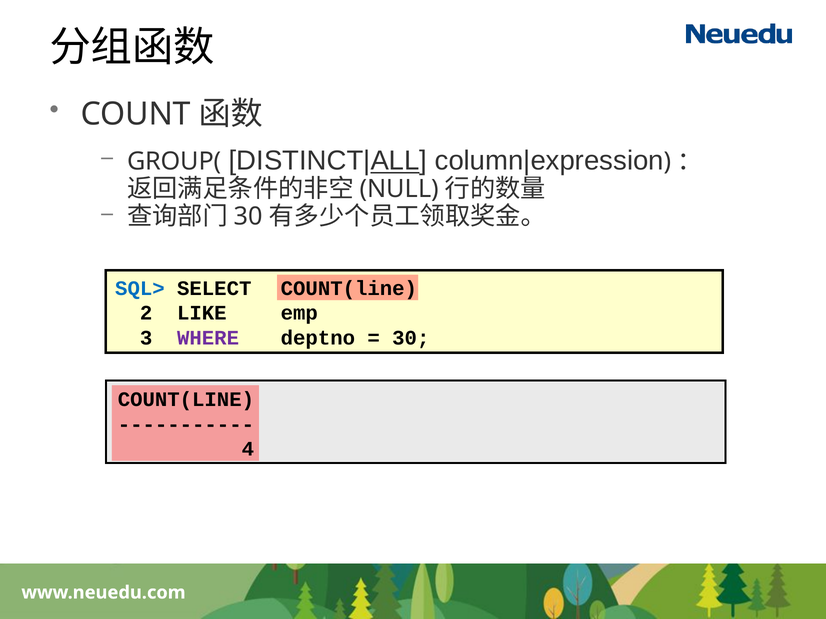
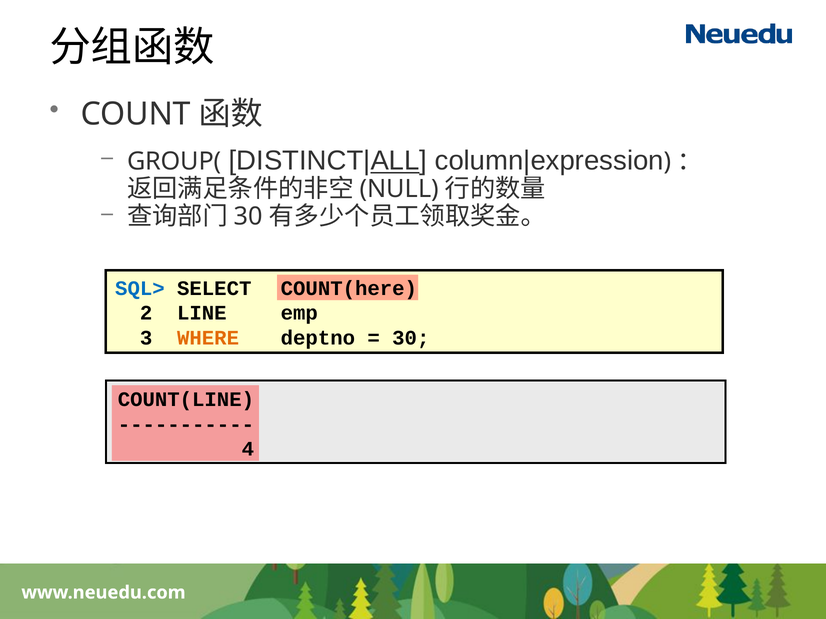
SELECT COUNT(line: COUNT(line -> COUNT(here
LIKE: LIKE -> LINE
WHERE colour: purple -> orange
